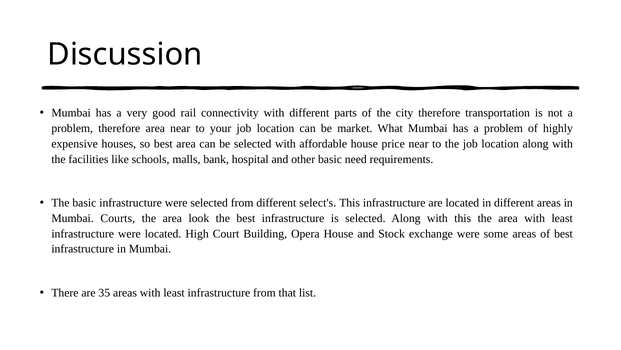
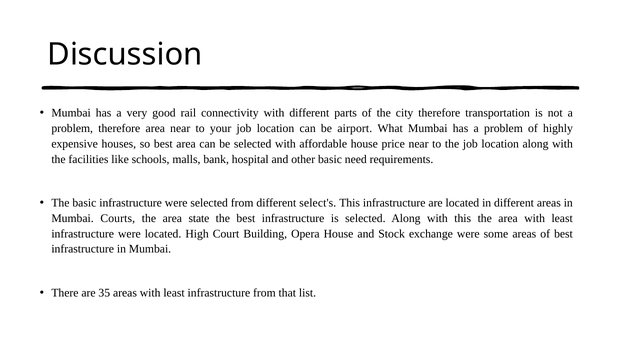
market: market -> airport
look: look -> state
